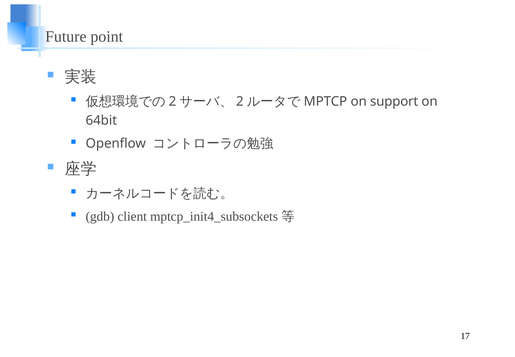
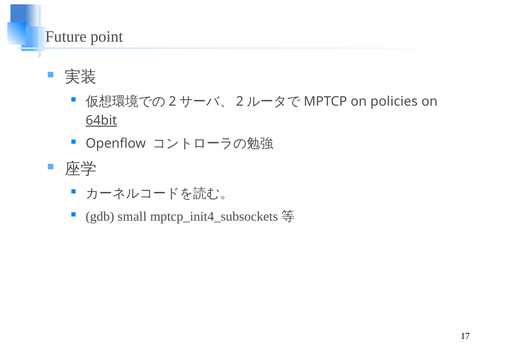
support: support -> policies
64bit underline: none -> present
client: client -> small
